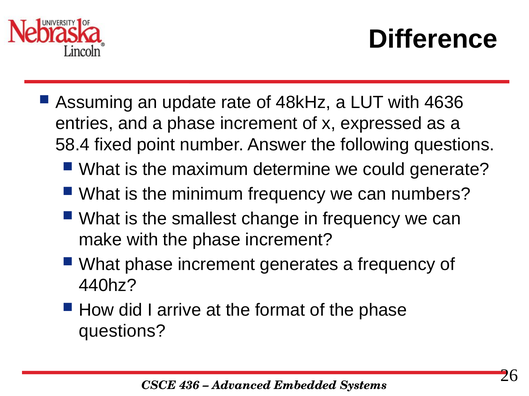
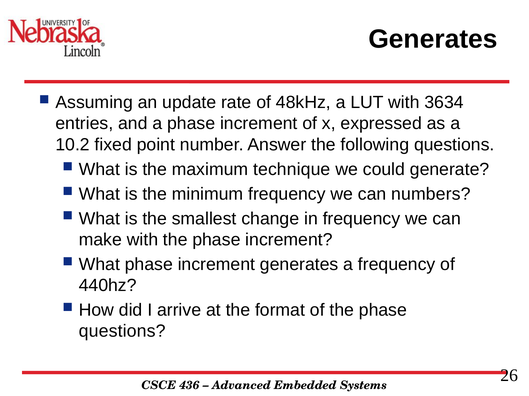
Difference at (433, 39): Difference -> Generates
4636: 4636 -> 3634
58.4: 58.4 -> 10.2
determine: determine -> technique
